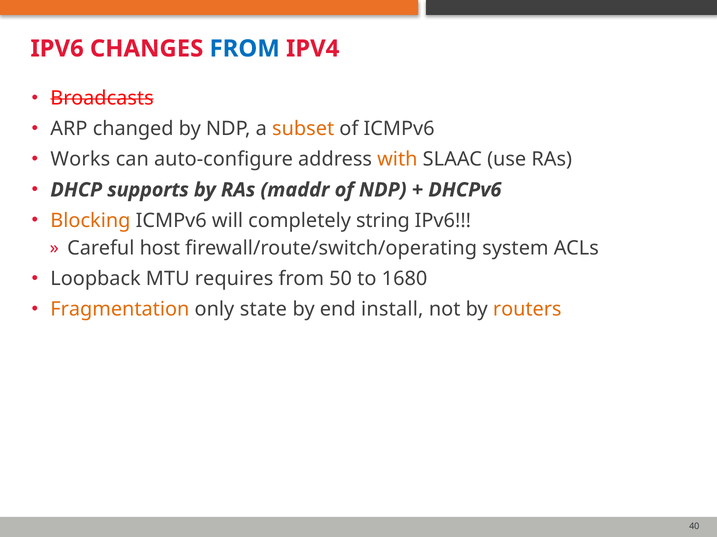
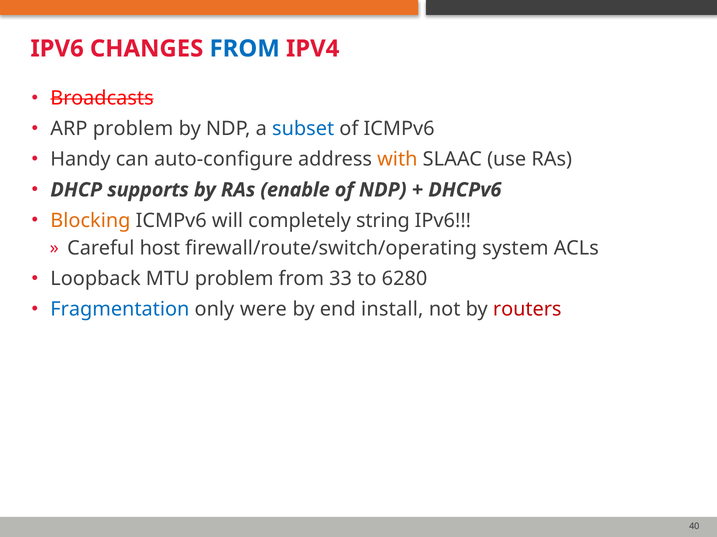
ARP changed: changed -> problem
subset colour: orange -> blue
Works: Works -> Handy
maddr: maddr -> enable
MTU requires: requires -> problem
50: 50 -> 33
1680: 1680 -> 6280
Fragmentation colour: orange -> blue
state: state -> were
routers colour: orange -> red
